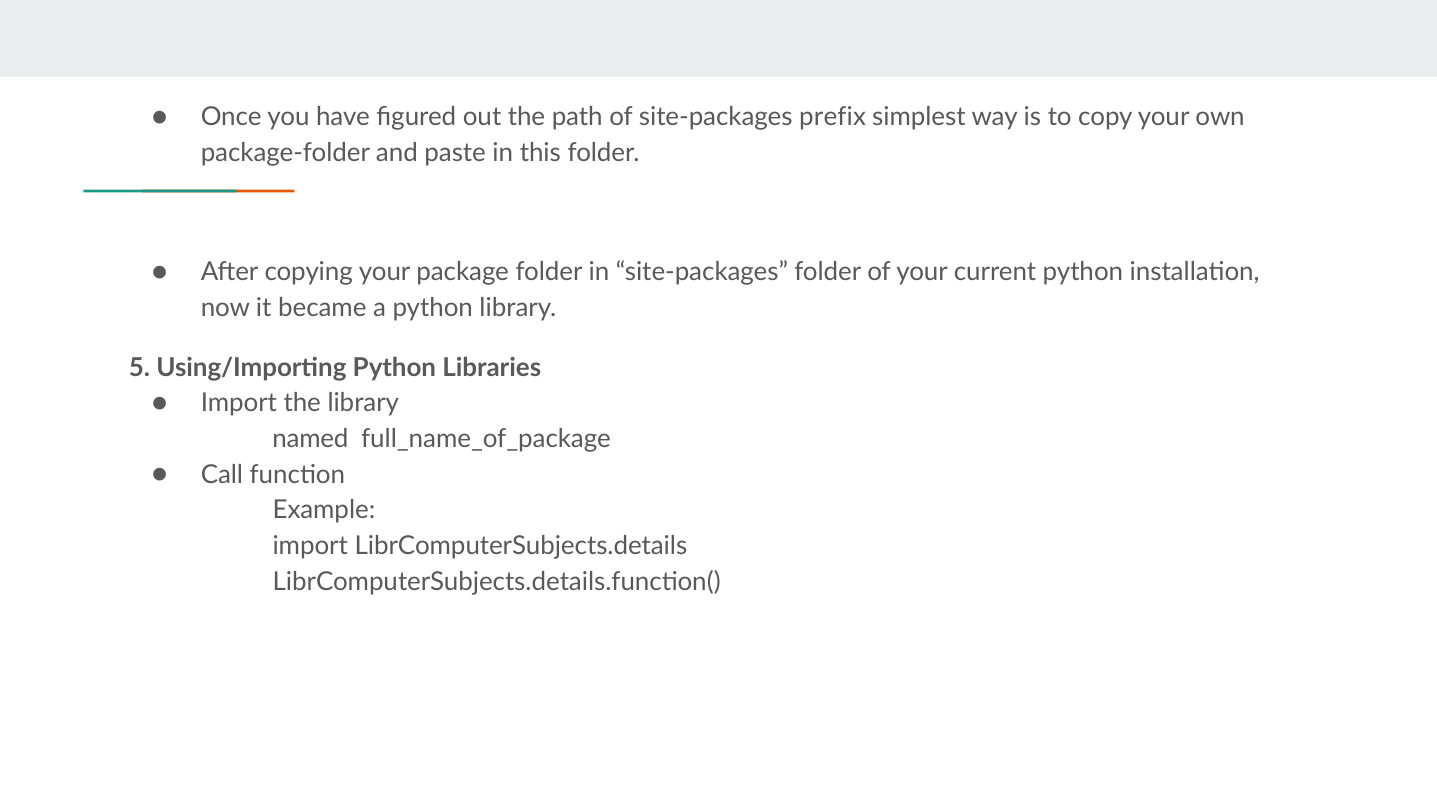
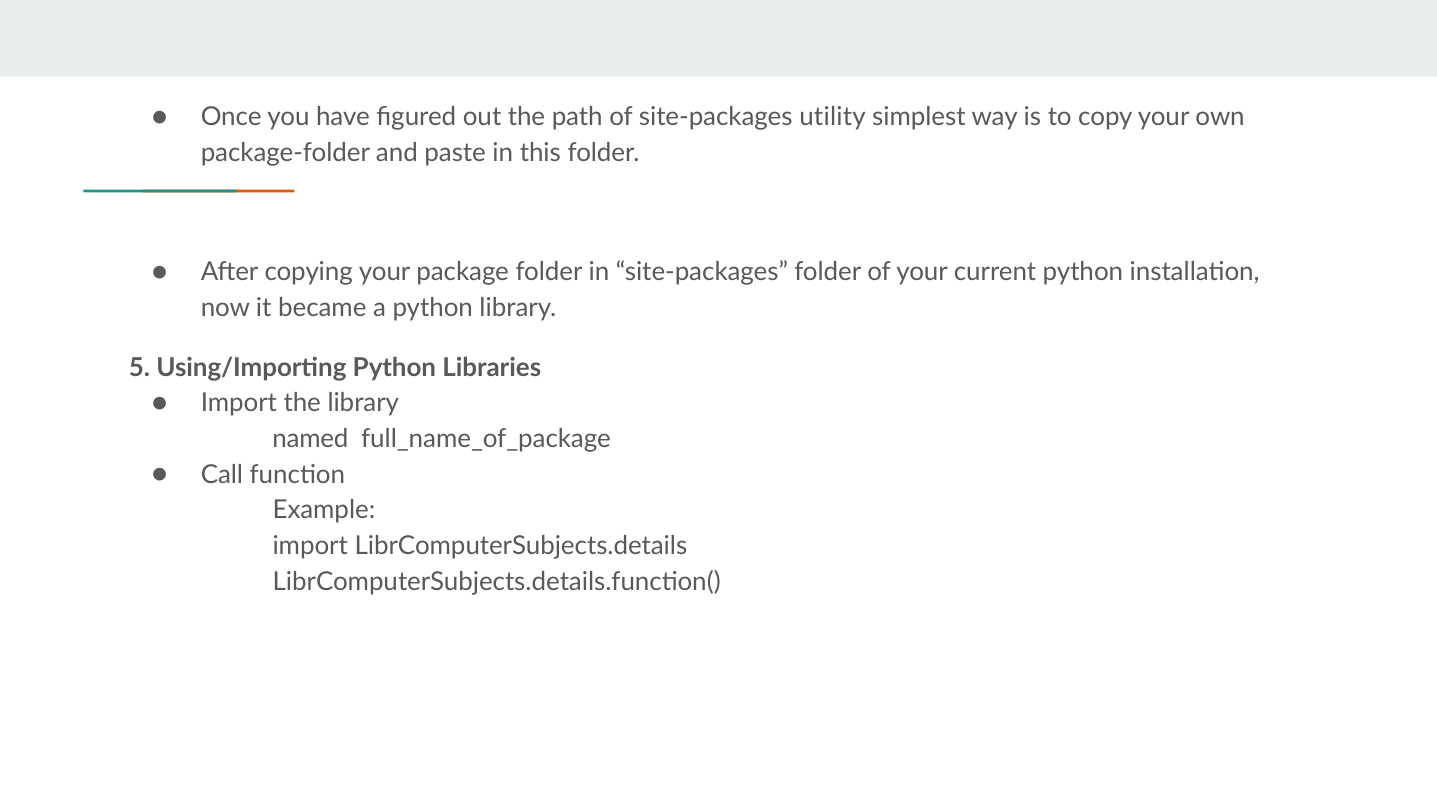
prefix: prefix -> utility
